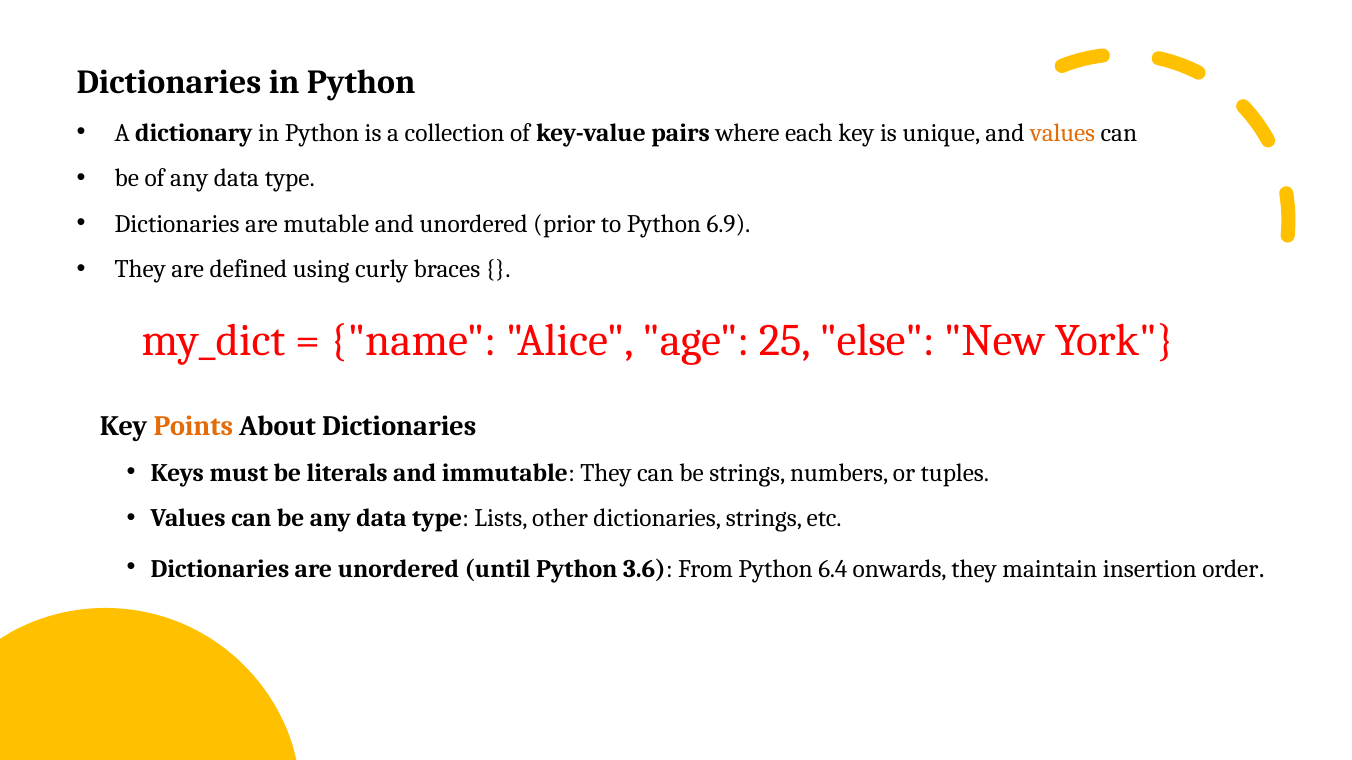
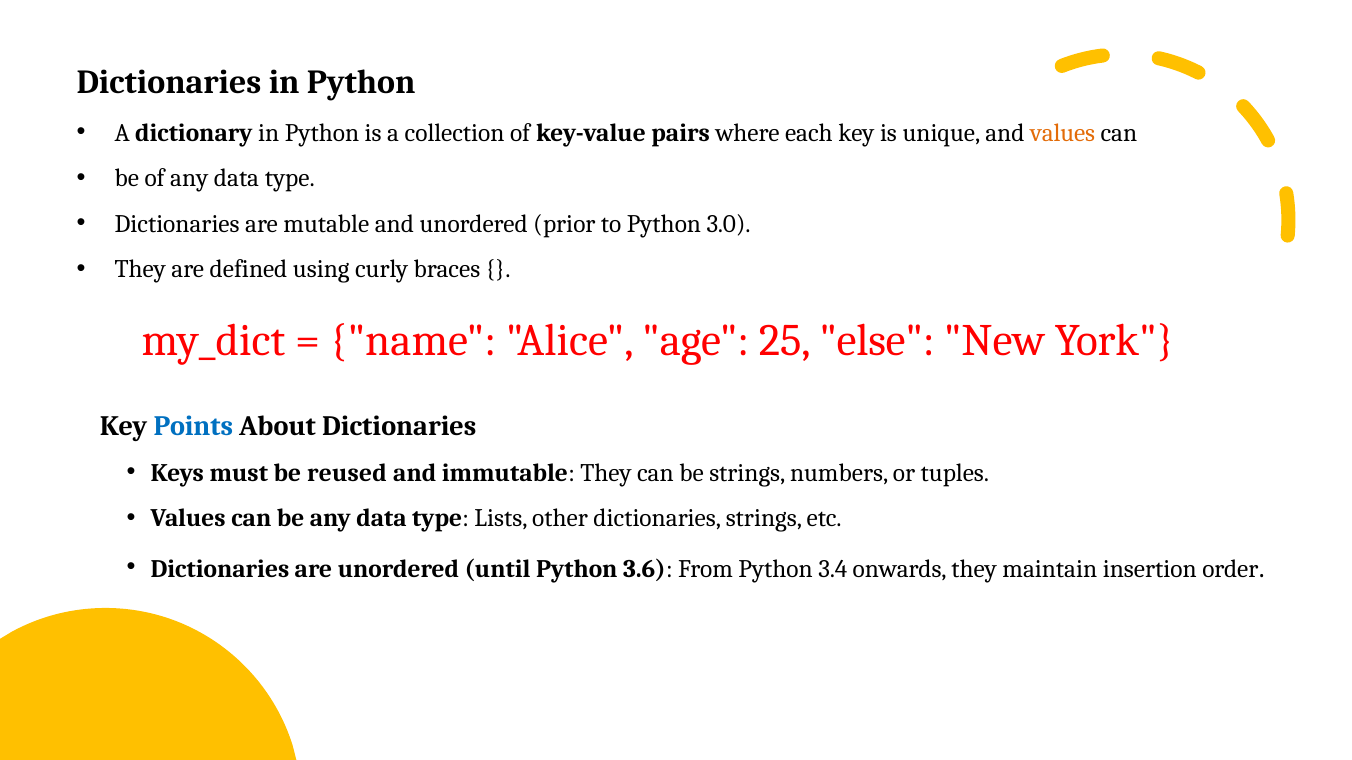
6.9: 6.9 -> 3.0
Points colour: orange -> blue
literals: literals -> reused
6.4: 6.4 -> 3.4
